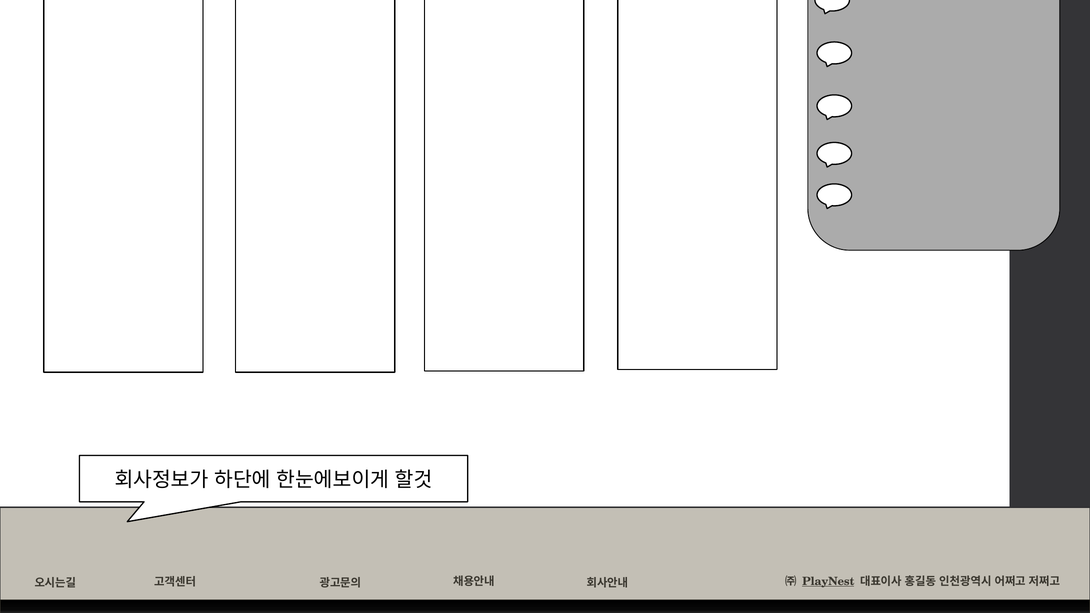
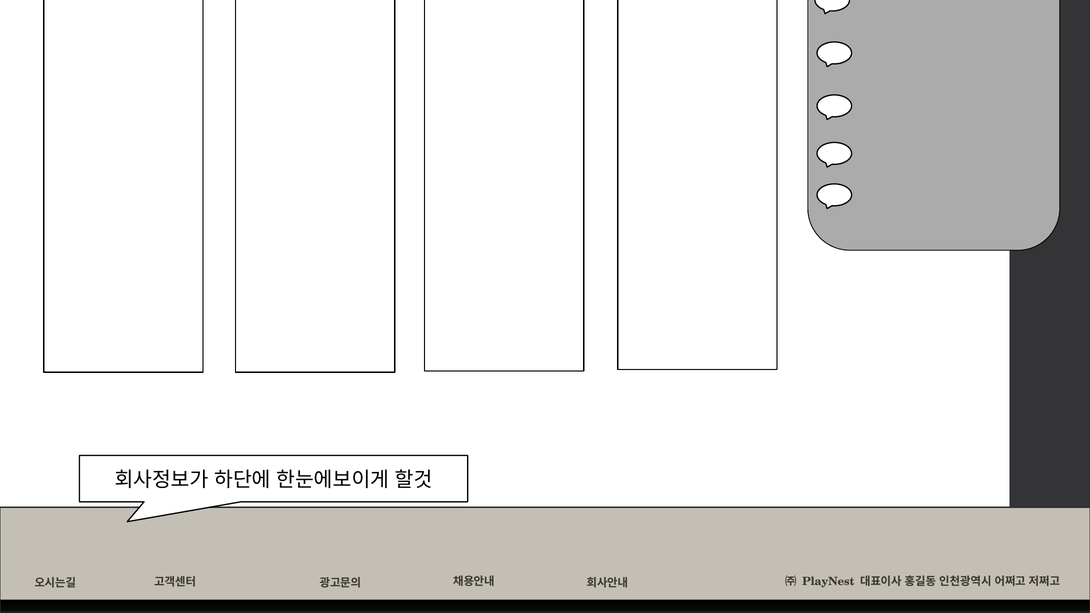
PlayNest underline: present -> none
